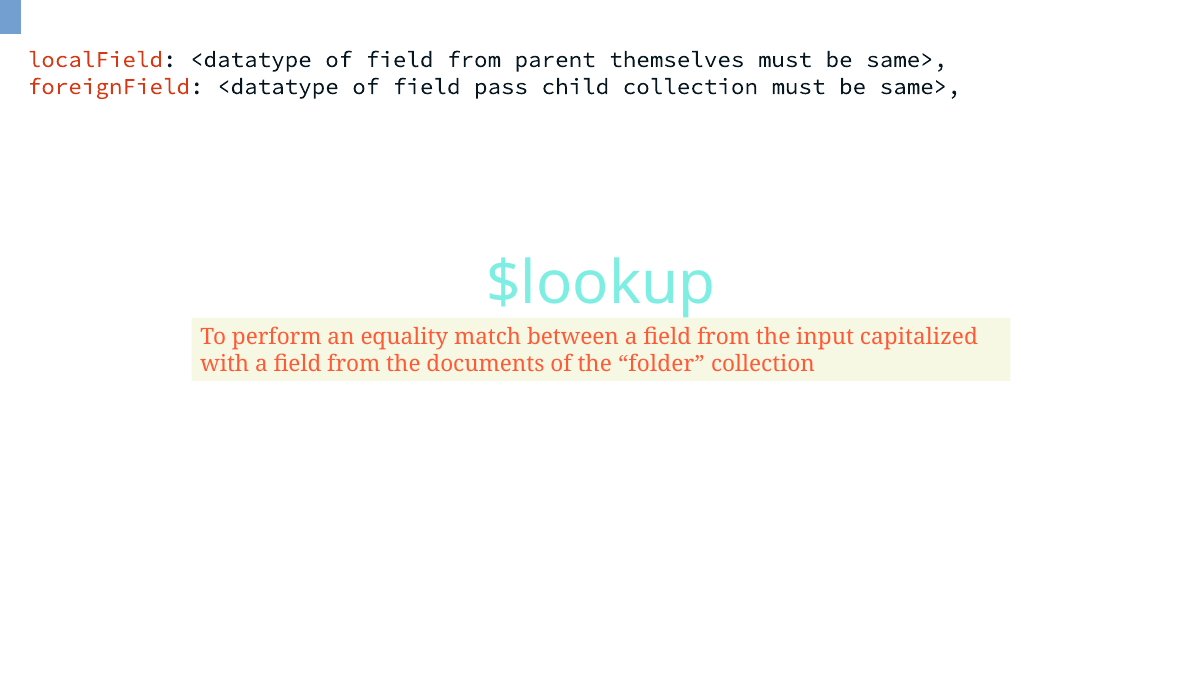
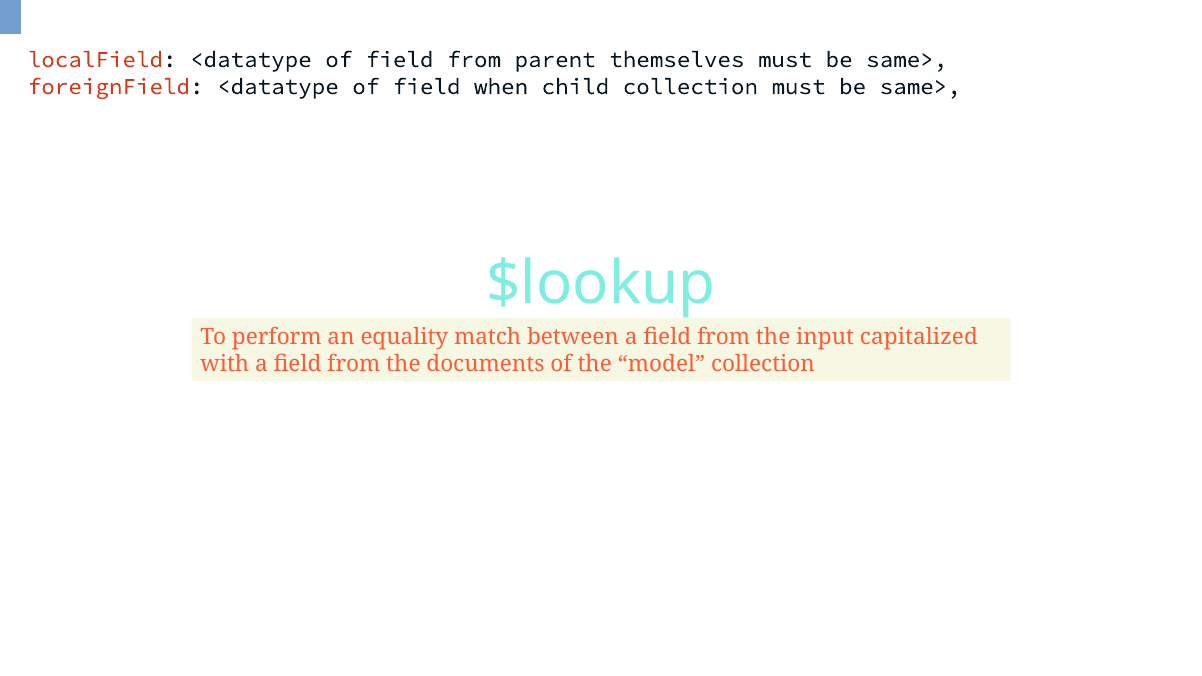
pass: pass -> when
folder: folder -> model
